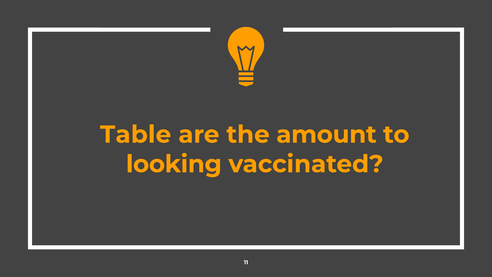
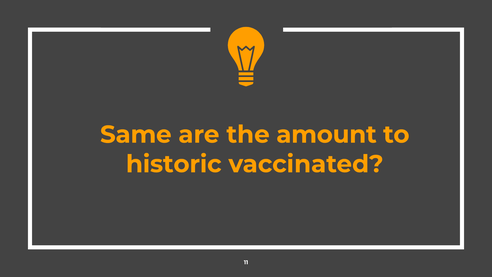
Table: Table -> Same
looking: looking -> historic
